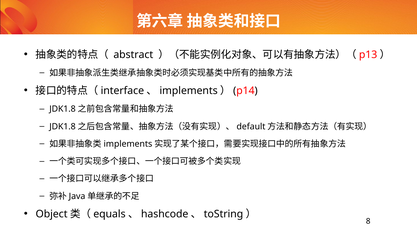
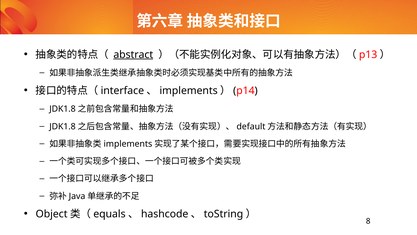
abstract underline: none -> present
